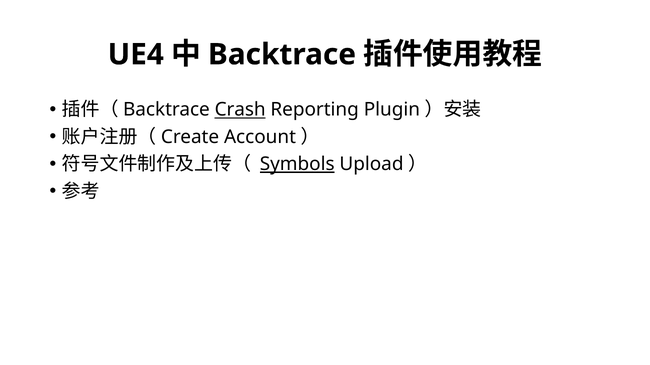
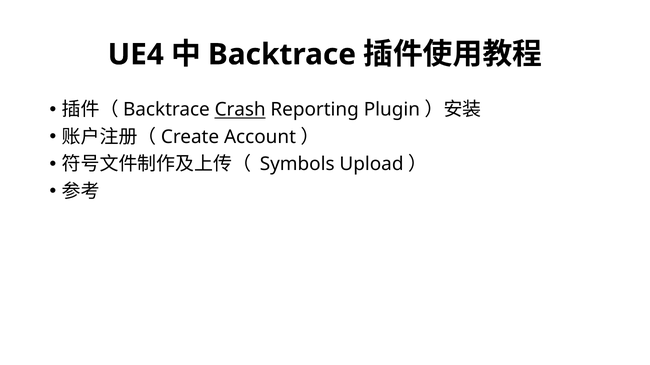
Symbols underline: present -> none
